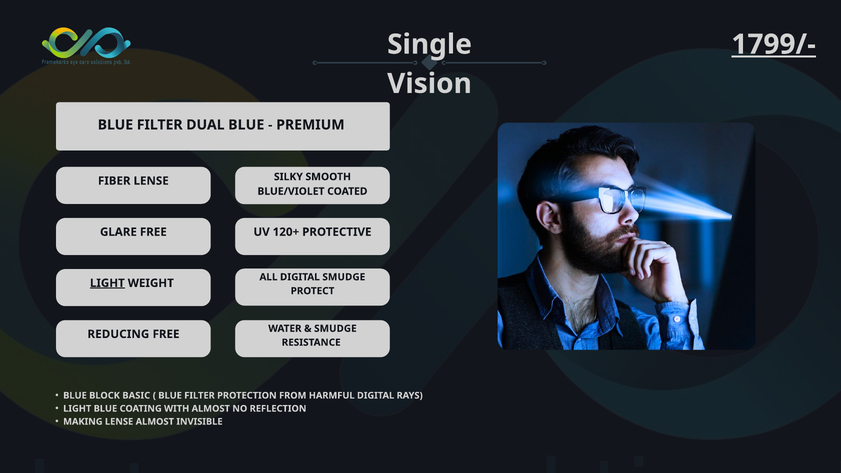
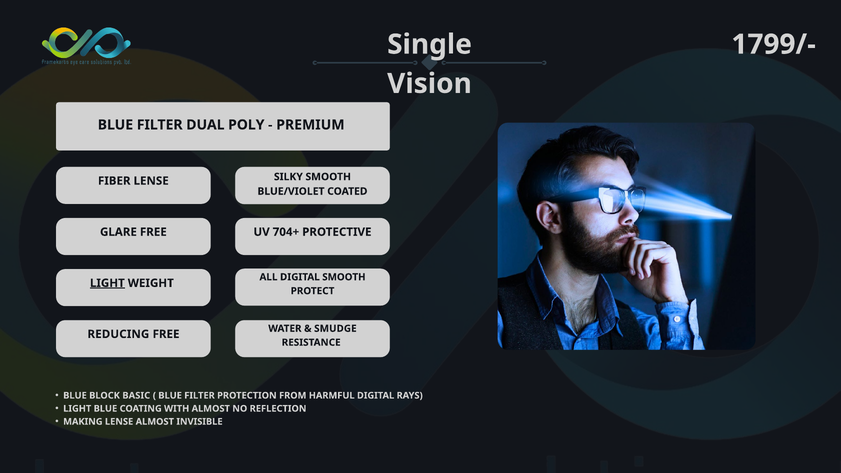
1799/- underline: present -> none
DUAL BLUE: BLUE -> POLY
120+: 120+ -> 704+
DIGITAL SMUDGE: SMUDGE -> SMOOTH
